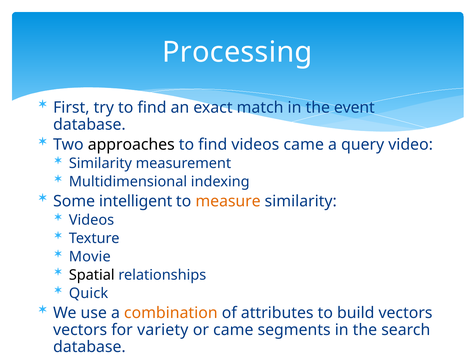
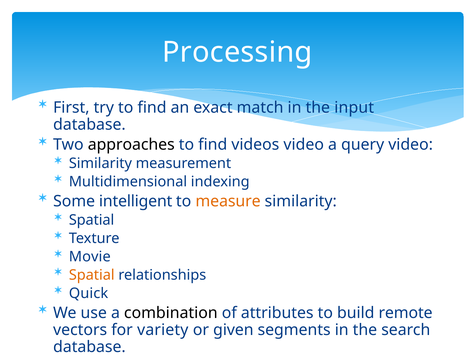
event: event -> input
videos came: came -> video
Videos at (92, 220): Videos -> Spatial
Spatial at (92, 274) colour: black -> orange
combination colour: orange -> black
build vectors: vectors -> remote
or came: came -> given
